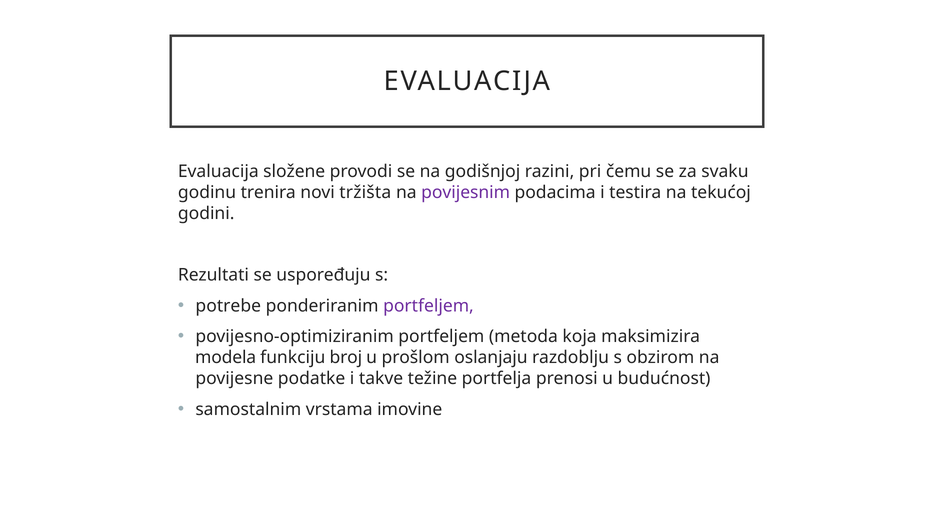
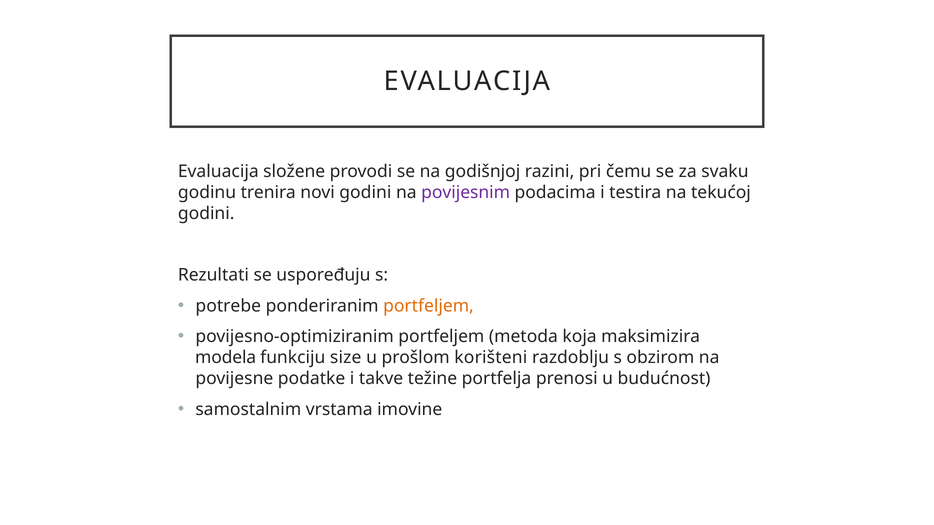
novi tržišta: tržišta -> godini
portfeljem at (428, 306) colour: purple -> orange
broj: broj -> size
oslanjaju: oslanjaju -> korišteni
